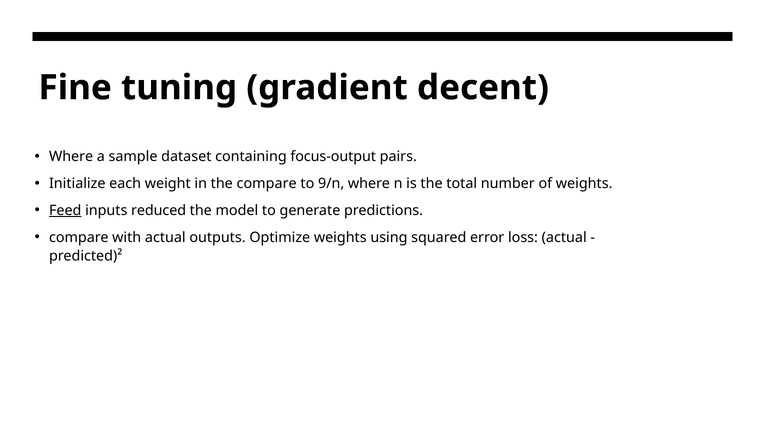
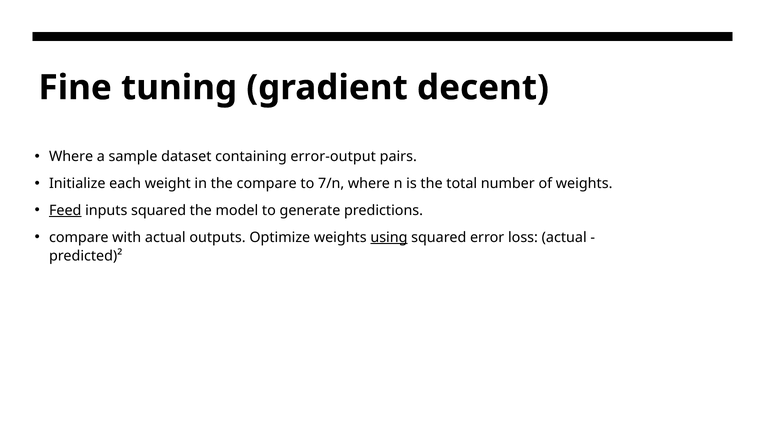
focus-output: focus-output -> error-output
9/n: 9/n -> 7/n
inputs reduced: reduced -> squared
using underline: none -> present
